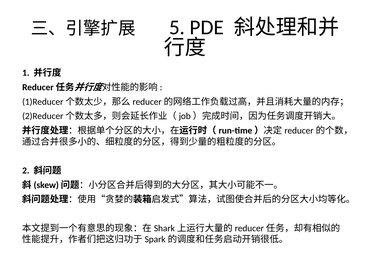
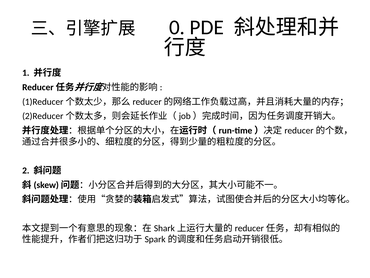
5: 5 -> 0
